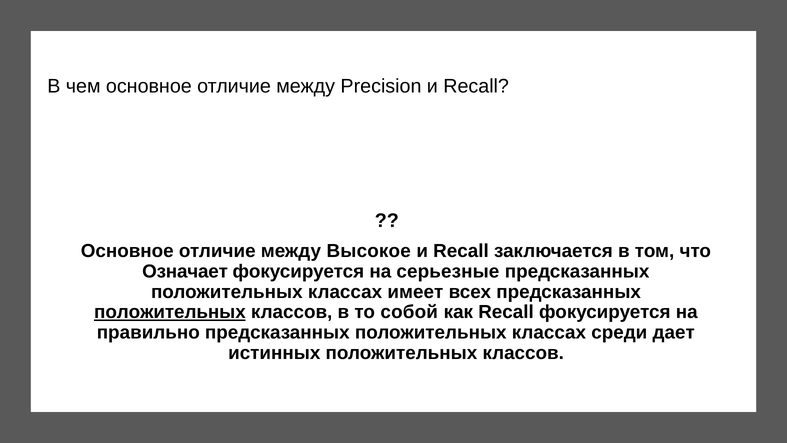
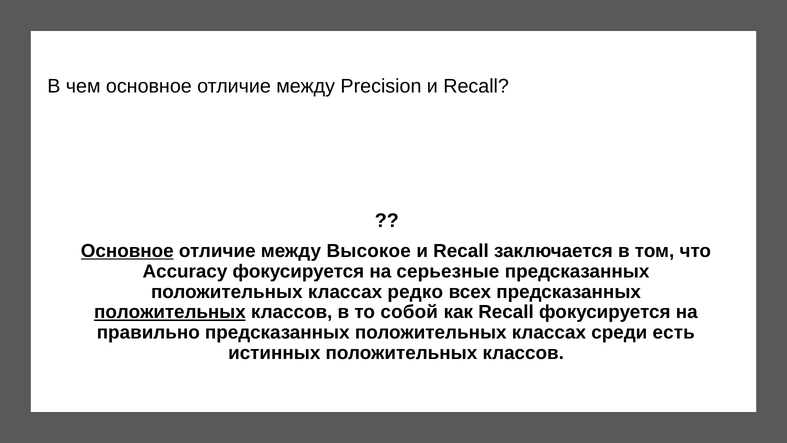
Основное at (127, 251) underline: none -> present
Означает: Означает -> Accuracy
имеет: имеет -> редко
дает: дает -> есть
